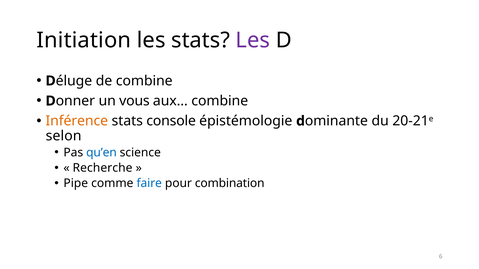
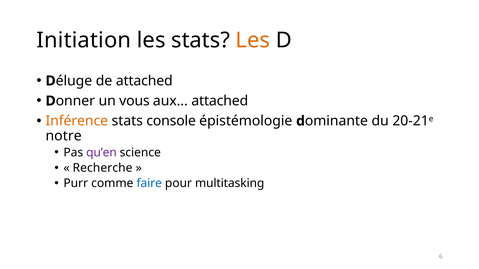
Les at (253, 40) colour: purple -> orange
de combine: combine -> attached
aux… combine: combine -> attached
selon: selon -> notre
qu’en colour: blue -> purple
Pipe: Pipe -> Purr
combination: combination -> multitasking
